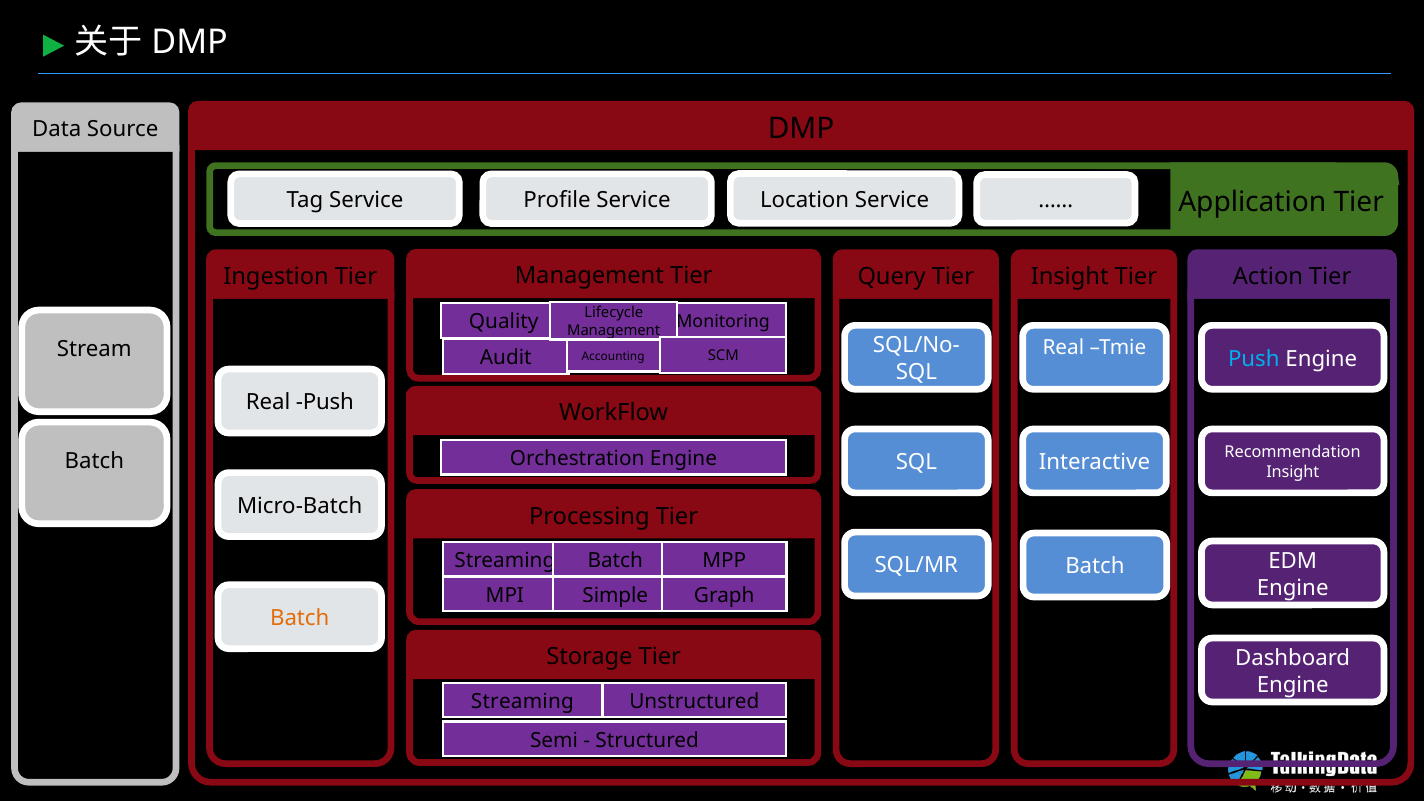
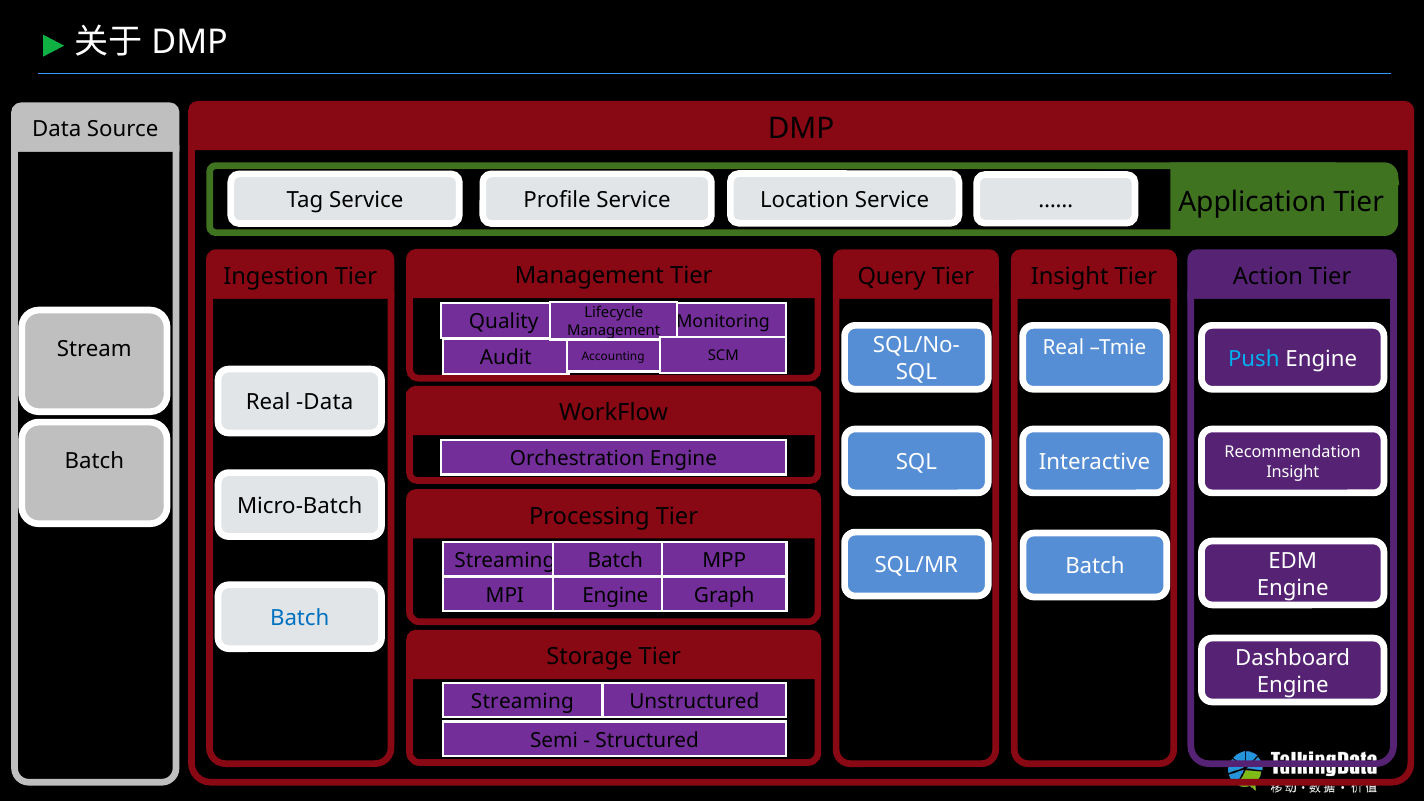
Real Push: Push -> Data
MPI Simple: Simple -> Engine
Batch at (300, 618) colour: orange -> blue
